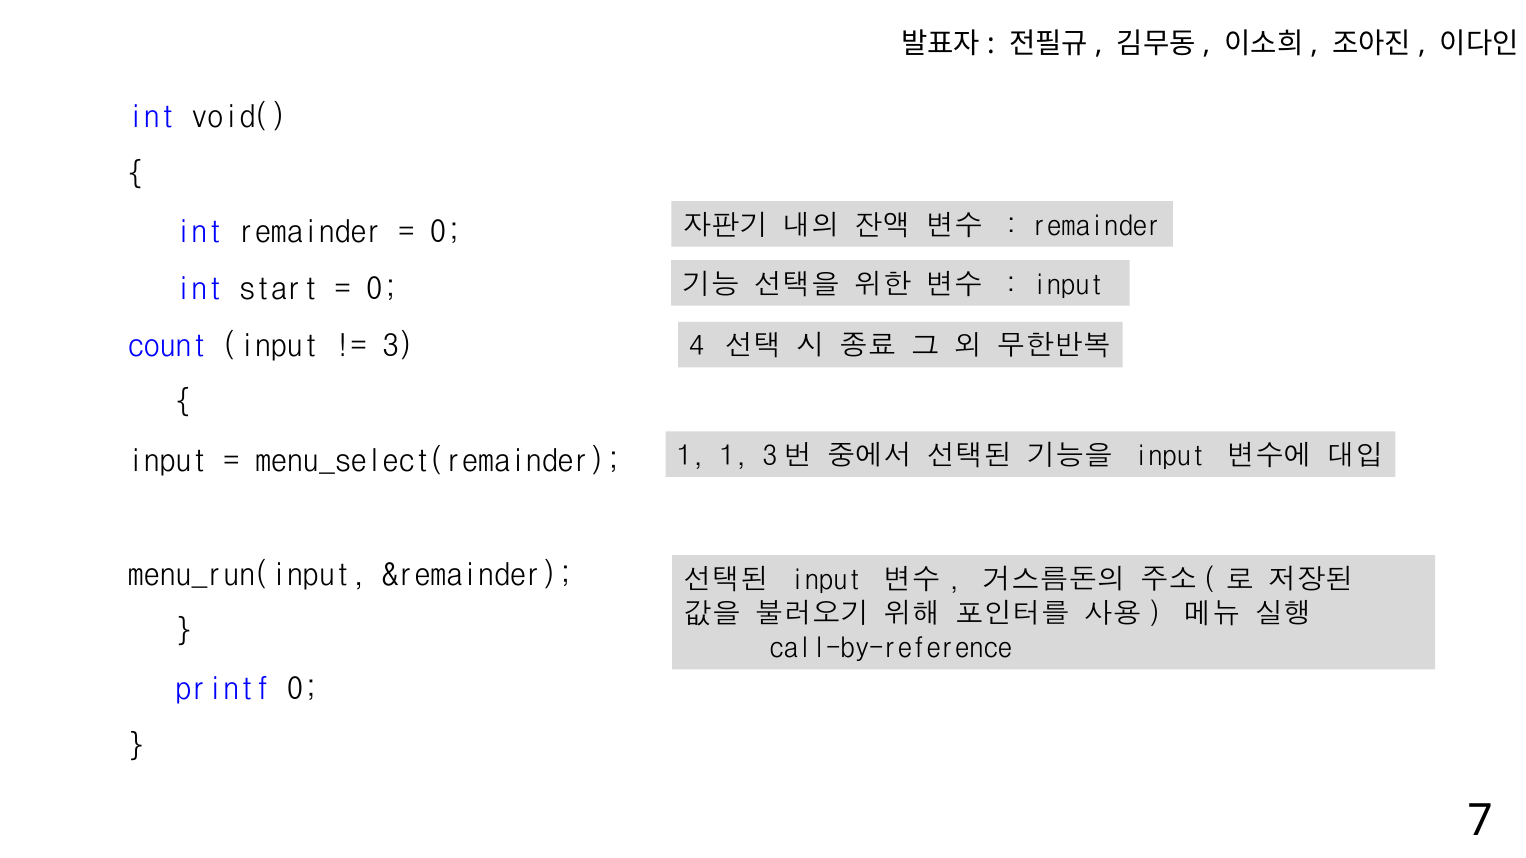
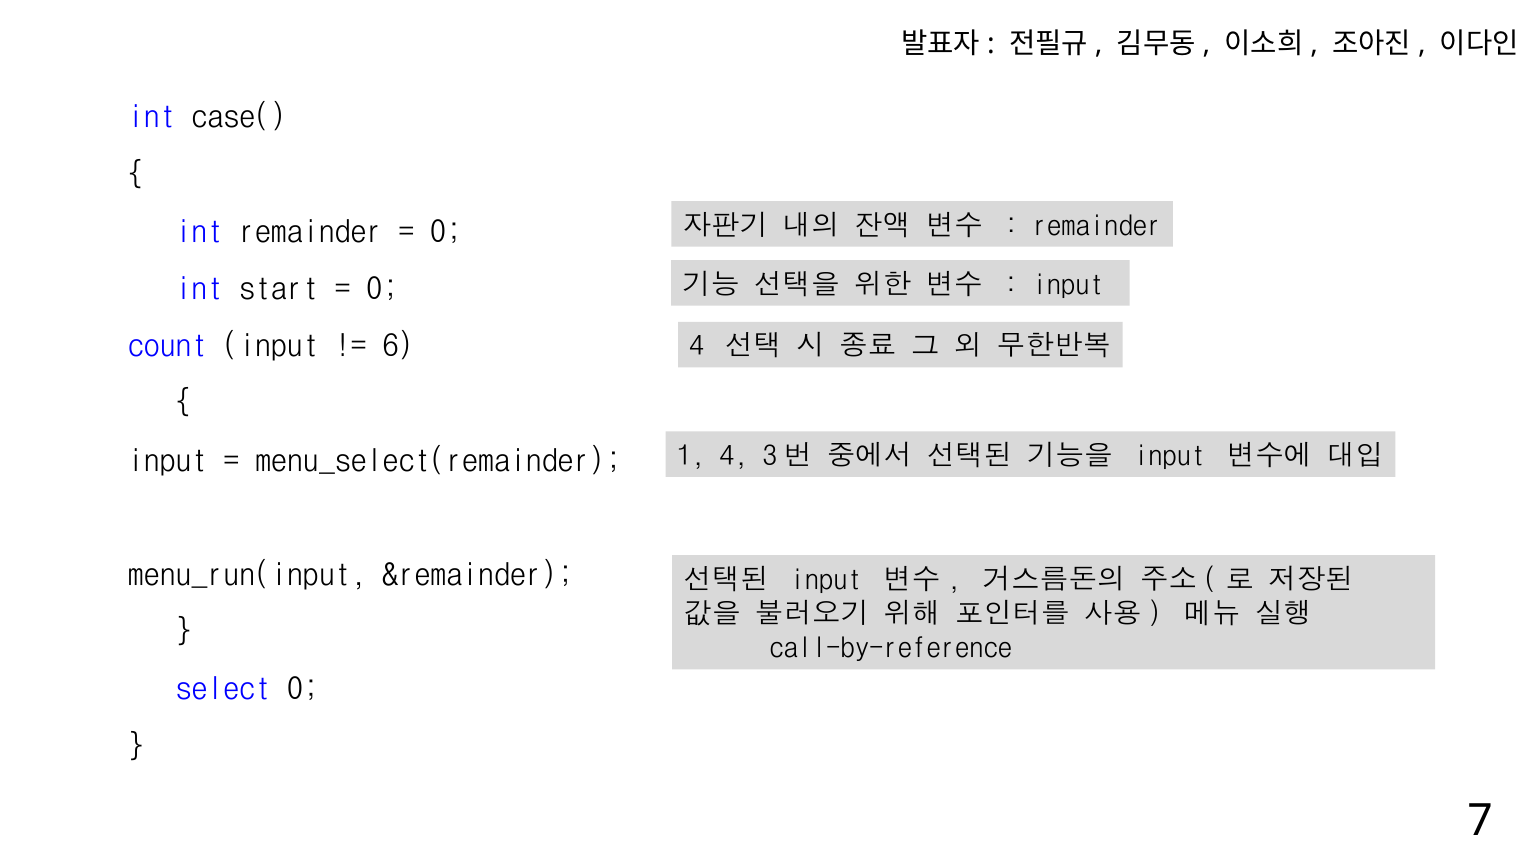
void(: void( -> case(
3: 3 -> 6
1 1: 1 -> 4
printf: printf -> select
